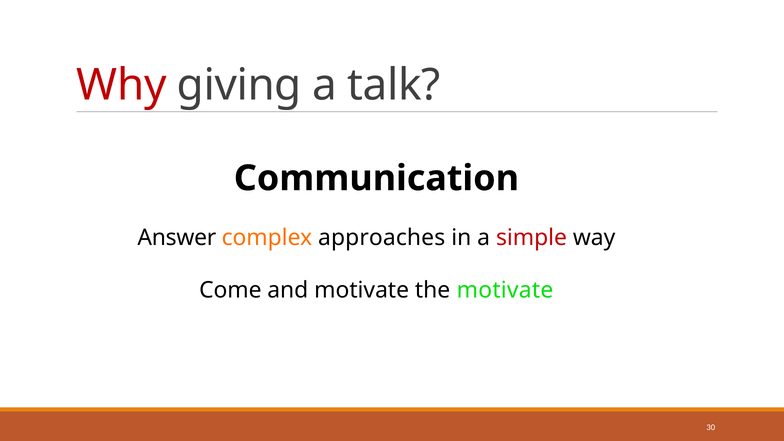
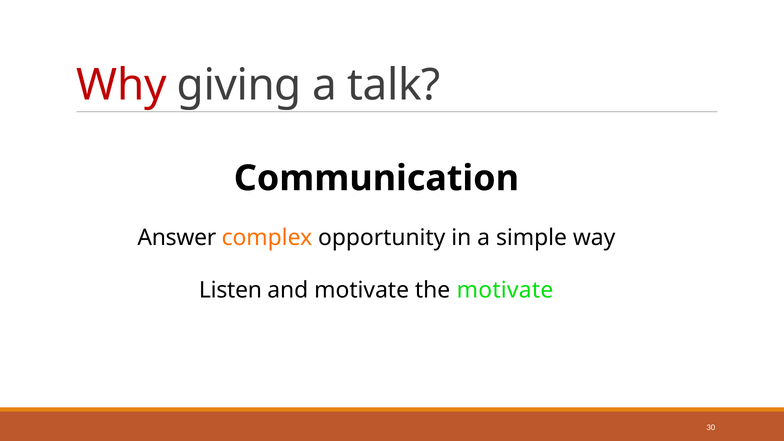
approaches: approaches -> opportunity
simple colour: red -> black
Come: Come -> Listen
